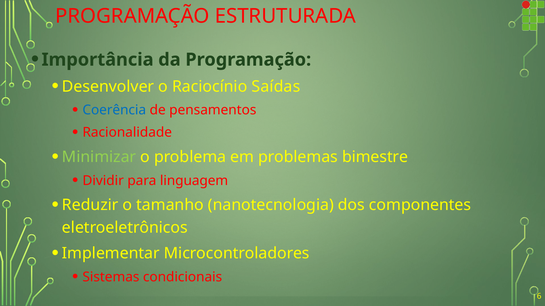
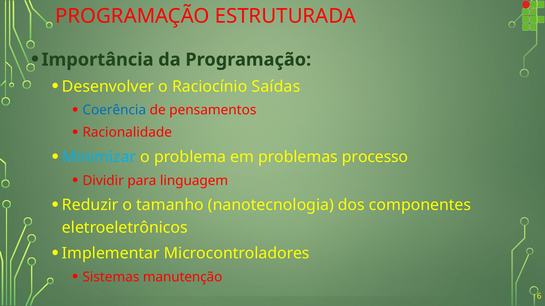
Minimizar colour: light green -> light blue
bimestre: bimestre -> processo
condicionais: condicionais -> manutenção
